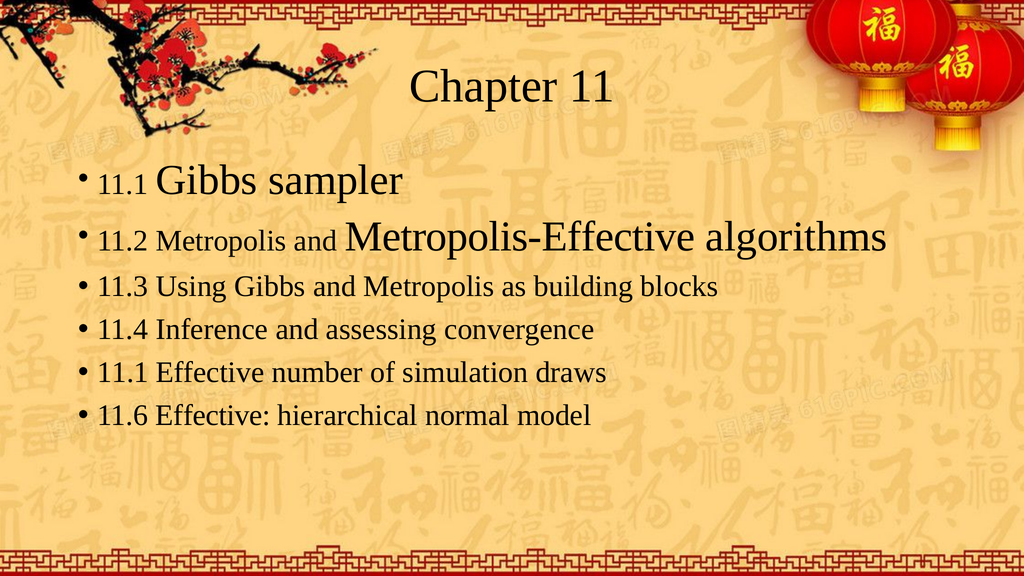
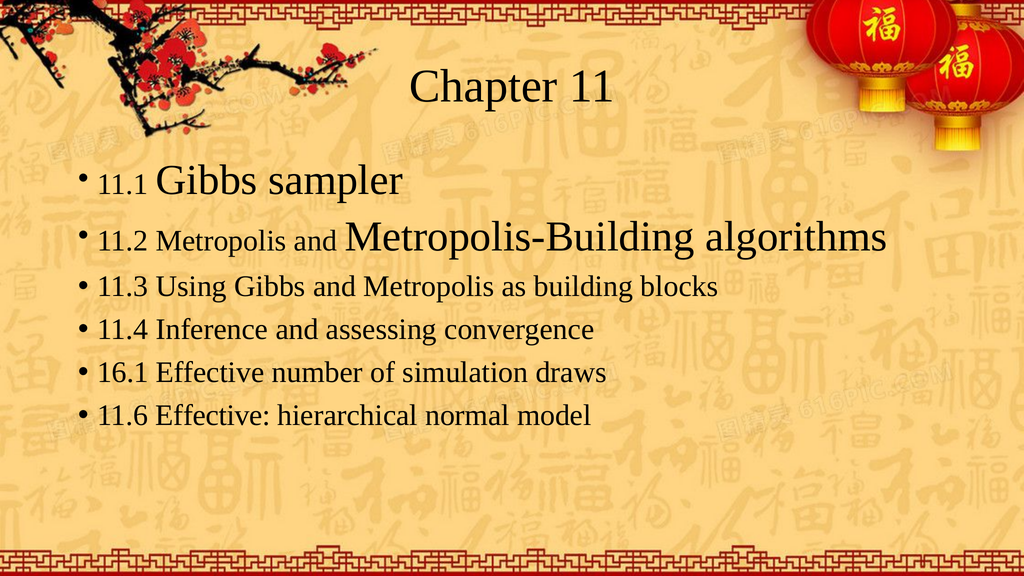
Metropolis-Effective: Metropolis-Effective -> Metropolis-Building
11.1 at (123, 373): 11.1 -> 16.1
